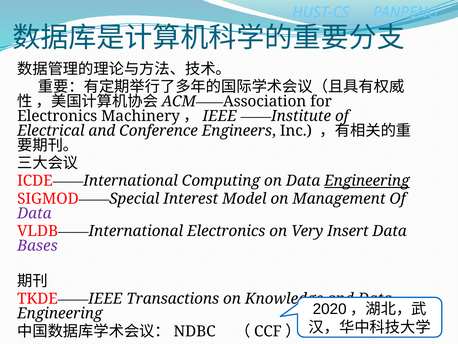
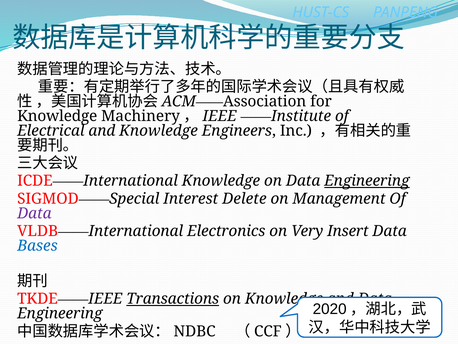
Electronics at (57, 116): Electronics -> Knowledge
and Conference: Conference -> Knowledge
Computing at (221, 181): Computing -> Knowledge
Model: Model -> Delete
Bases colour: purple -> blue
Transactions underline: none -> present
